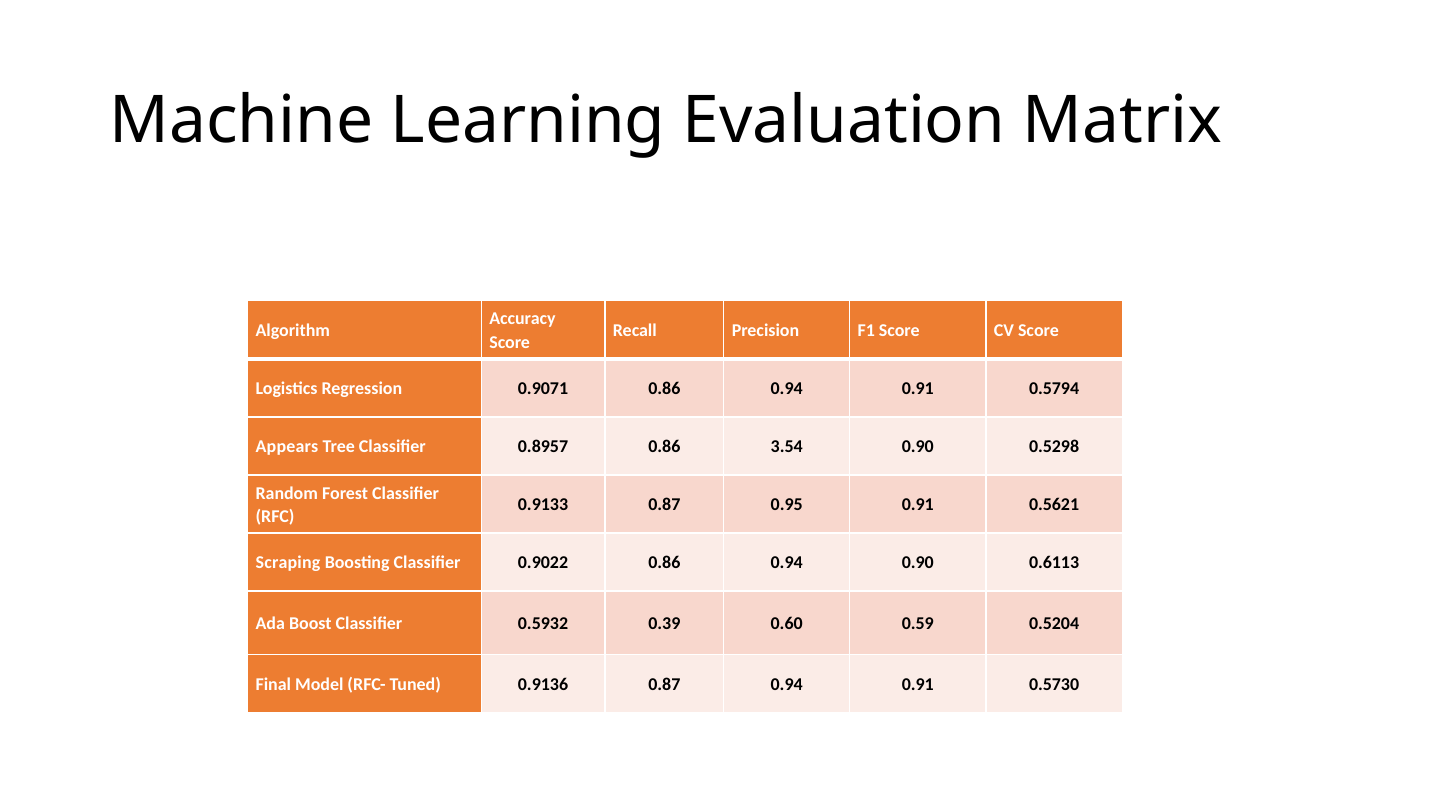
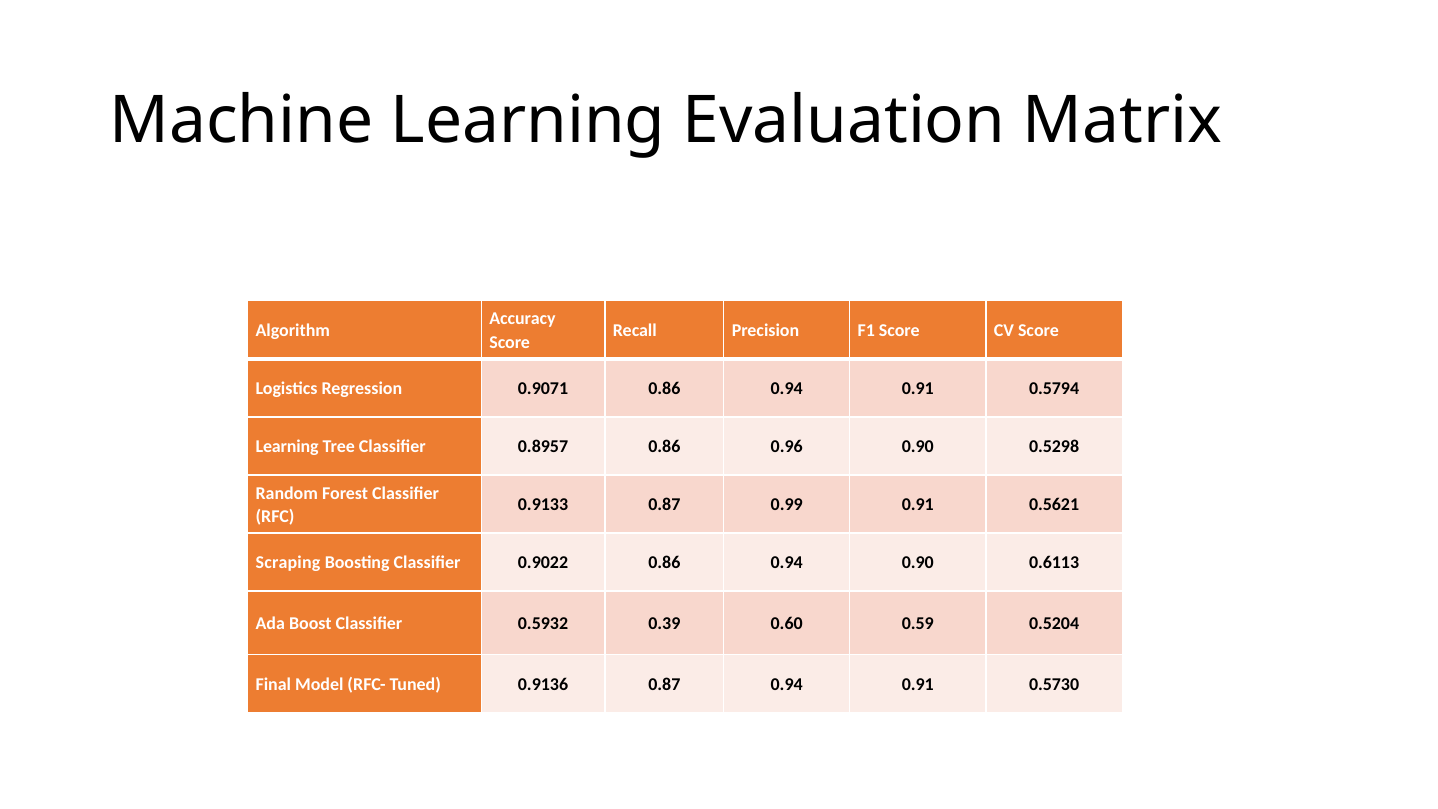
Appears at (287, 447): Appears -> Learning
3.54: 3.54 -> 0.96
0.95: 0.95 -> 0.99
